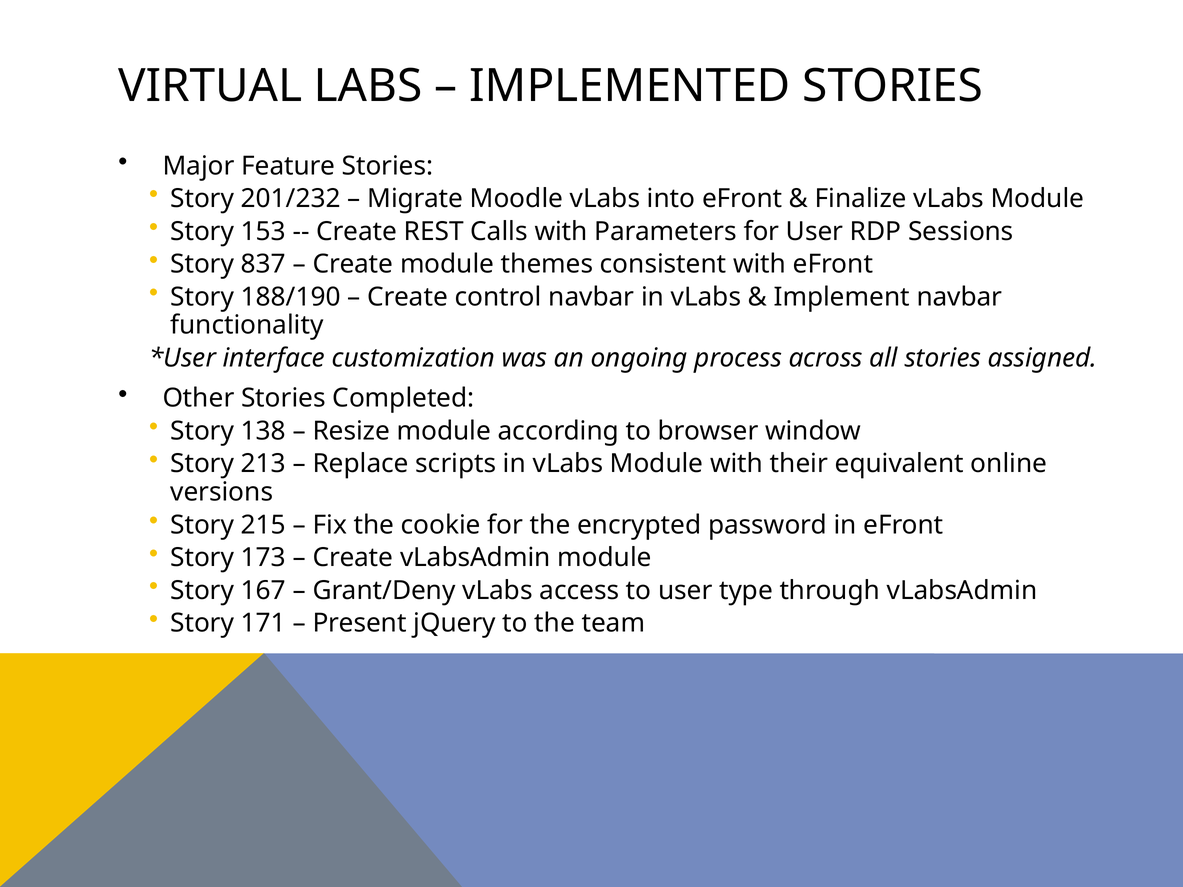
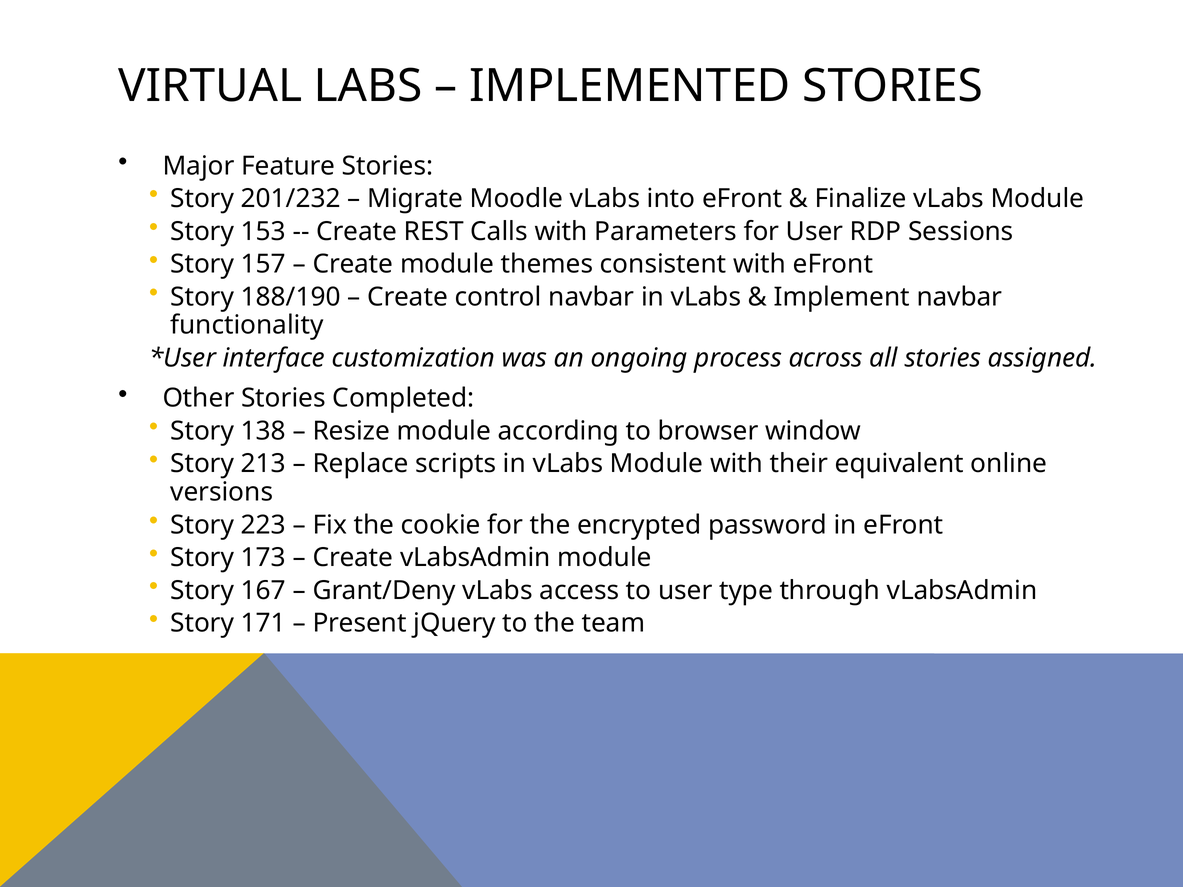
837: 837 -> 157
215: 215 -> 223
